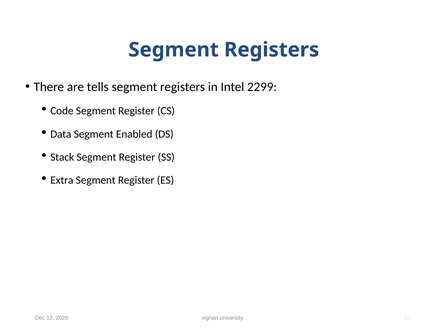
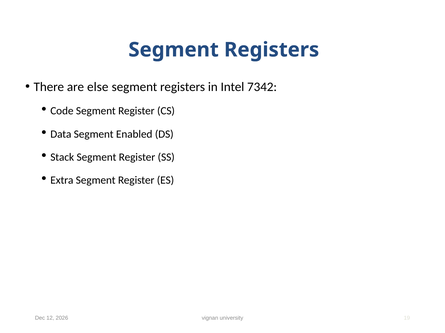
tells: tells -> else
2299: 2299 -> 7342
